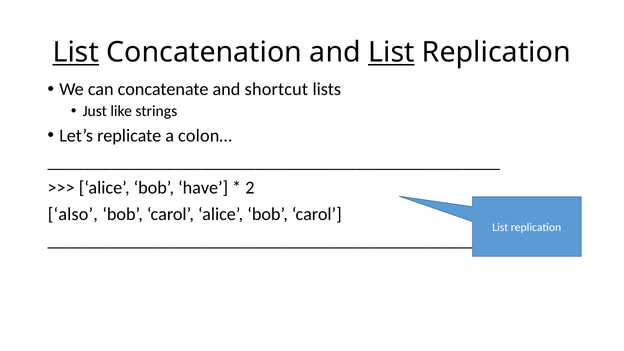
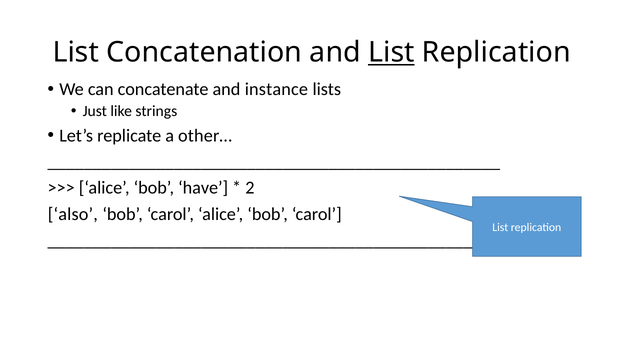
List at (76, 52) underline: present -> none
shortcut: shortcut -> instance
colon…: colon… -> other…
